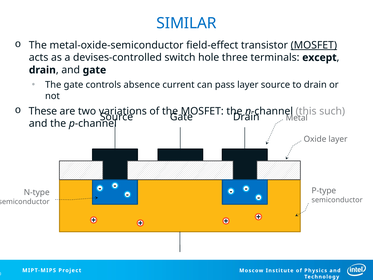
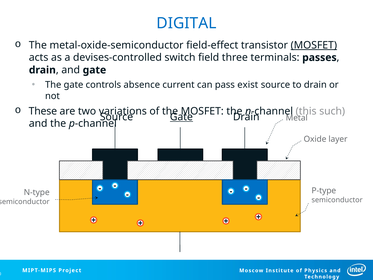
SIMILAR: SIMILAR -> DIGITAL
hole: hole -> field
except: except -> passes
pass layer: layer -> exist
Gate at (181, 117) underline: none -> present
